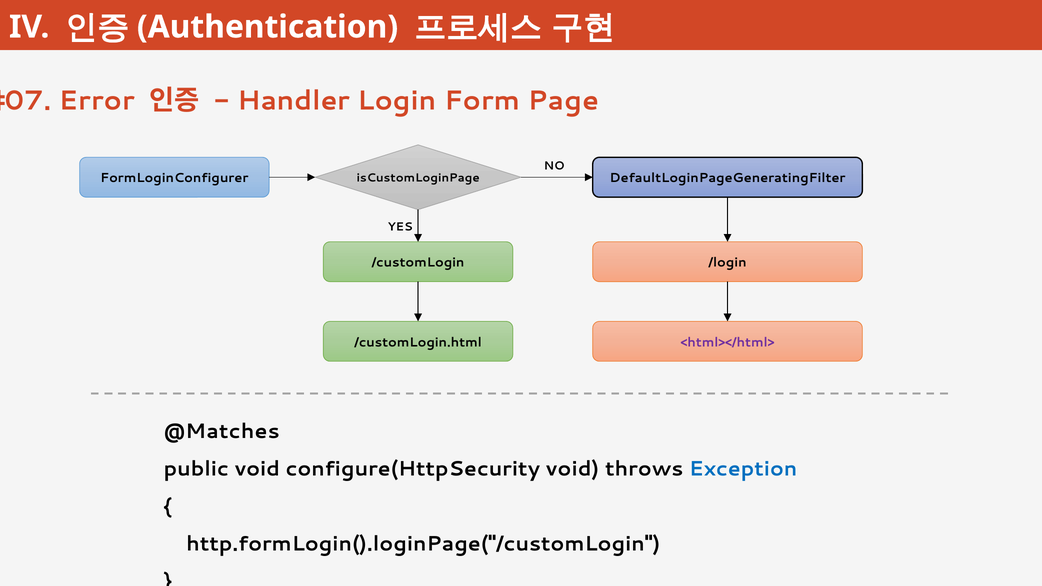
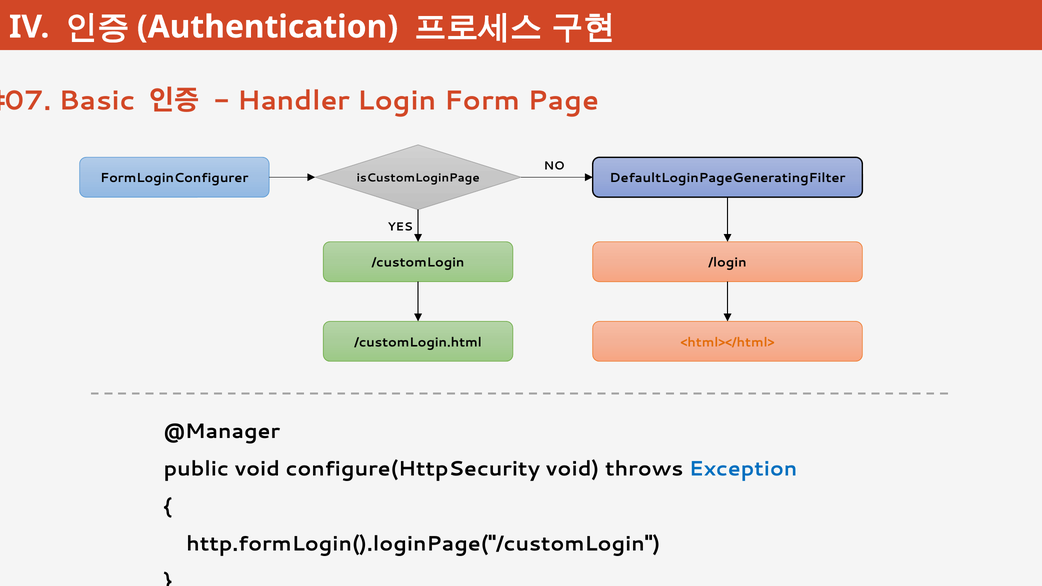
Error: Error -> Basic
<html></html> colour: purple -> orange
@Matches: @Matches -> @Manager
